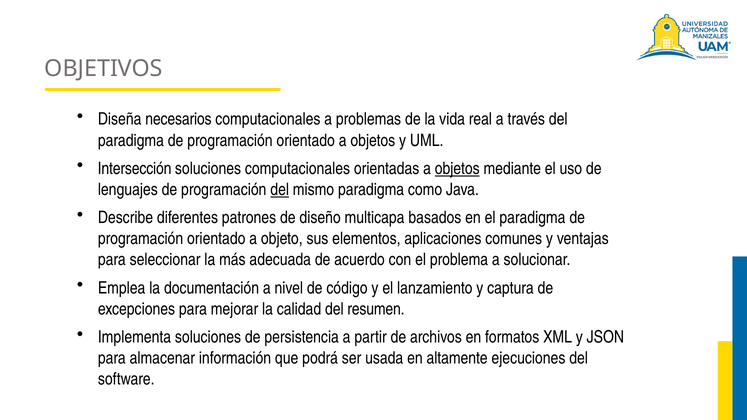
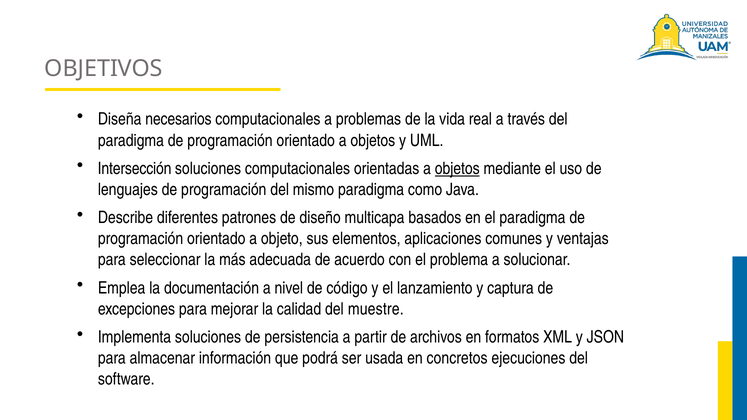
del at (280, 190) underline: present -> none
resumen: resumen -> muestre
altamente: altamente -> concretos
